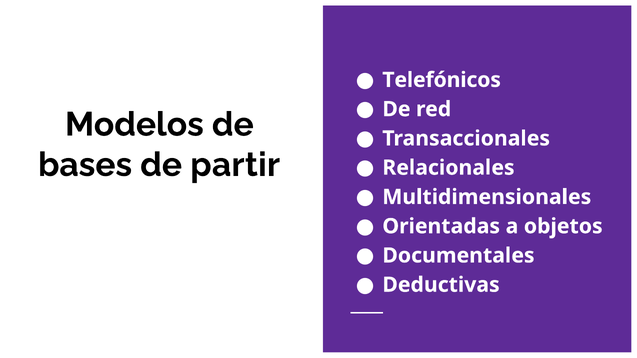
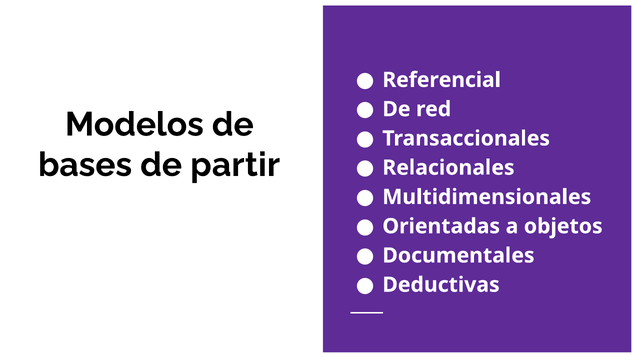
Telefónicos: Telefónicos -> Referencial
